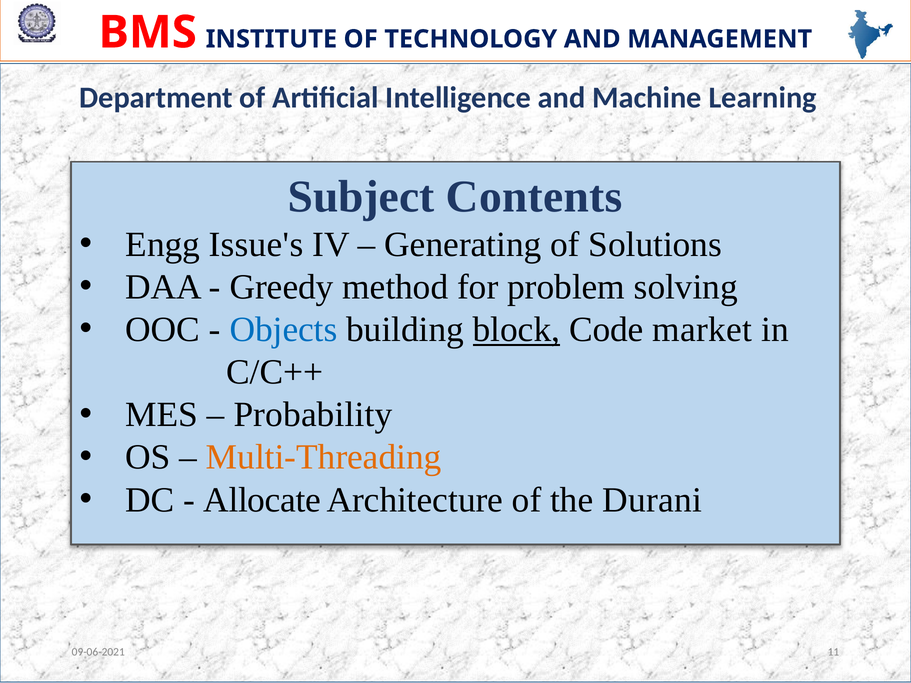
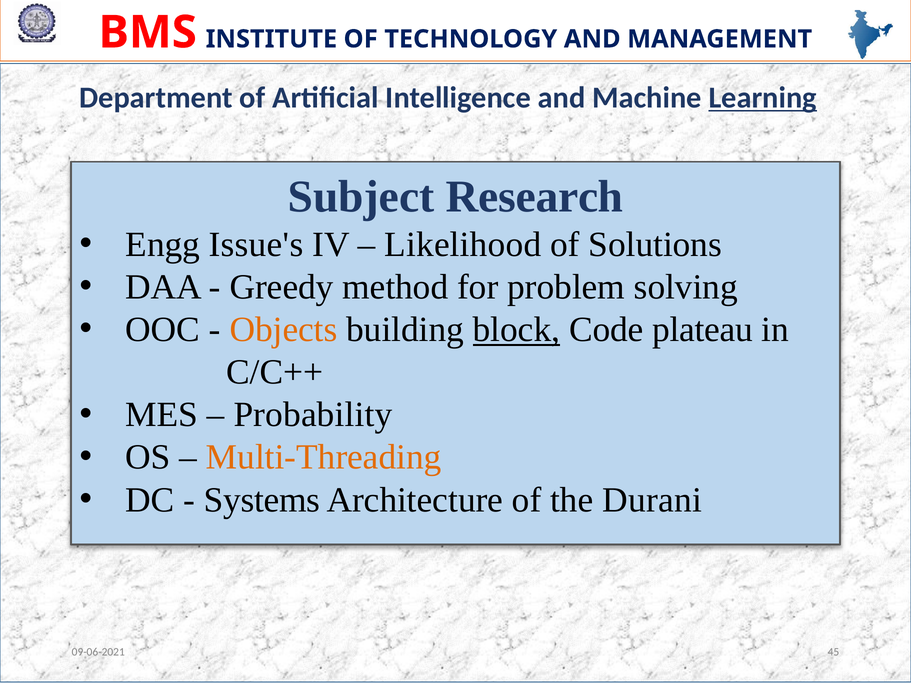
Learning underline: none -> present
Contents: Contents -> Research
Generating: Generating -> Likelihood
Objects colour: blue -> orange
market: market -> plateau
Allocate: Allocate -> Systems
11: 11 -> 45
